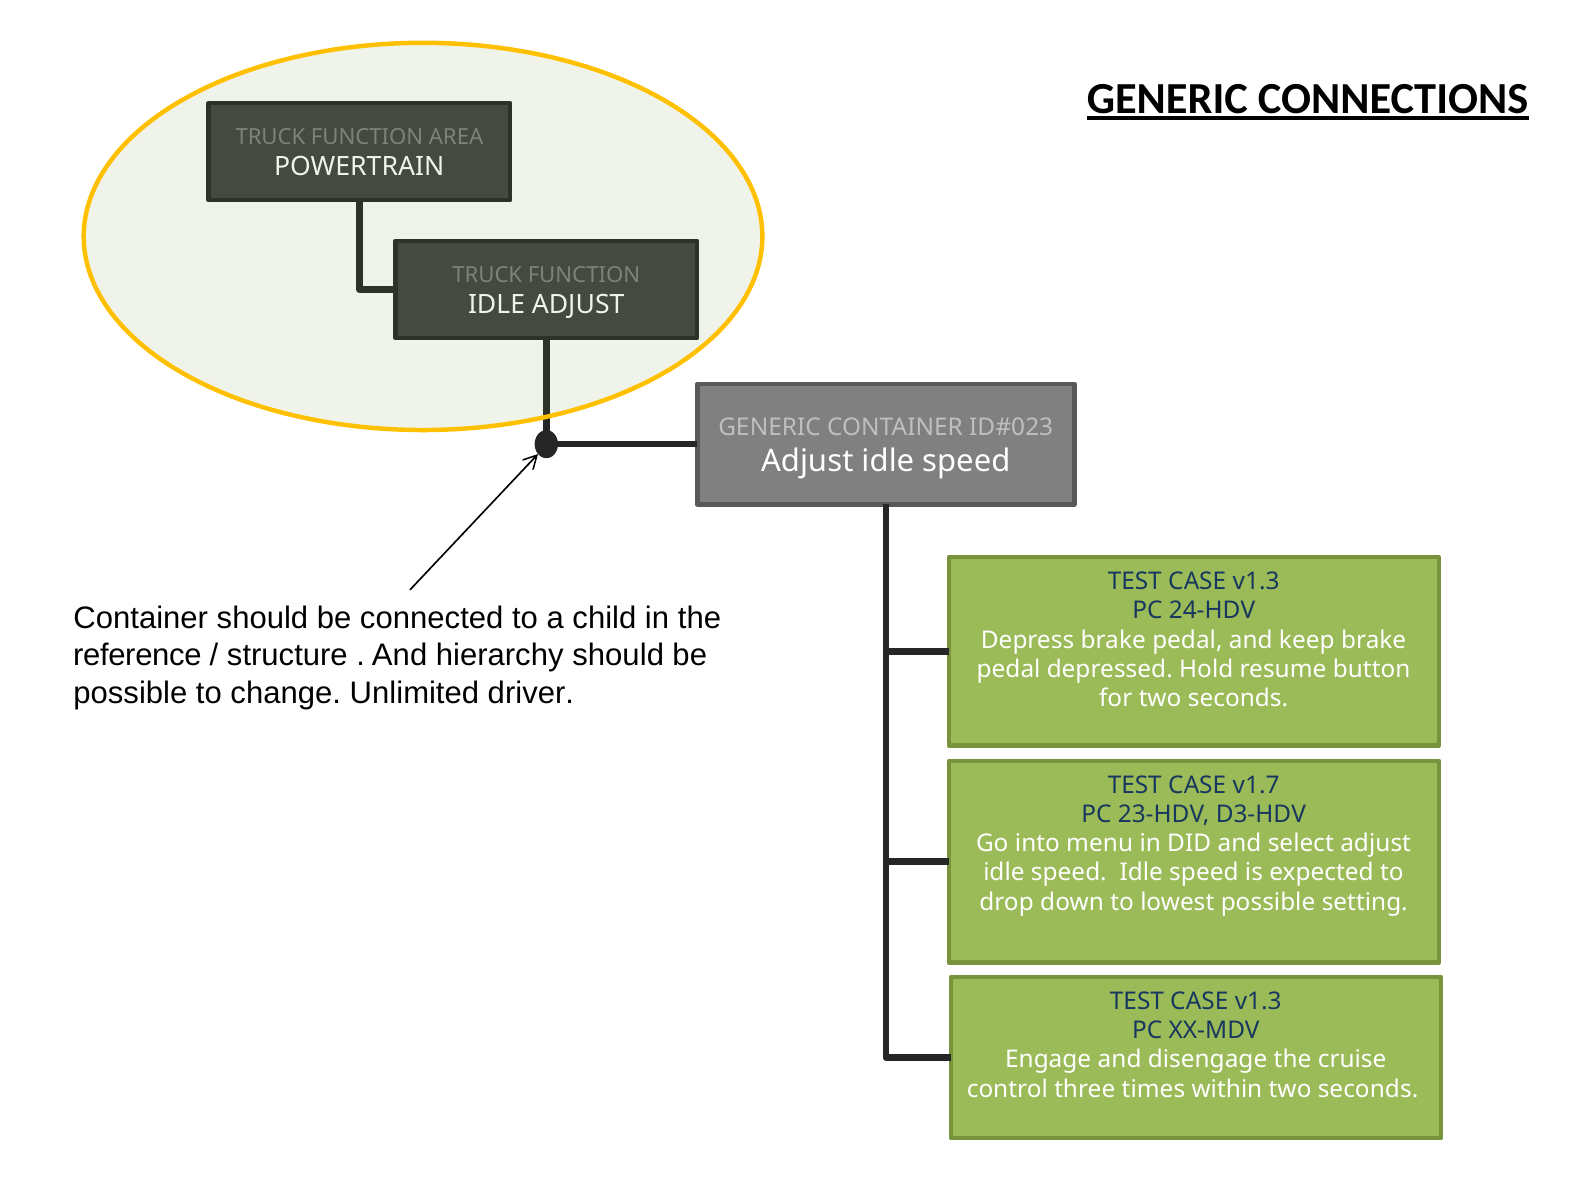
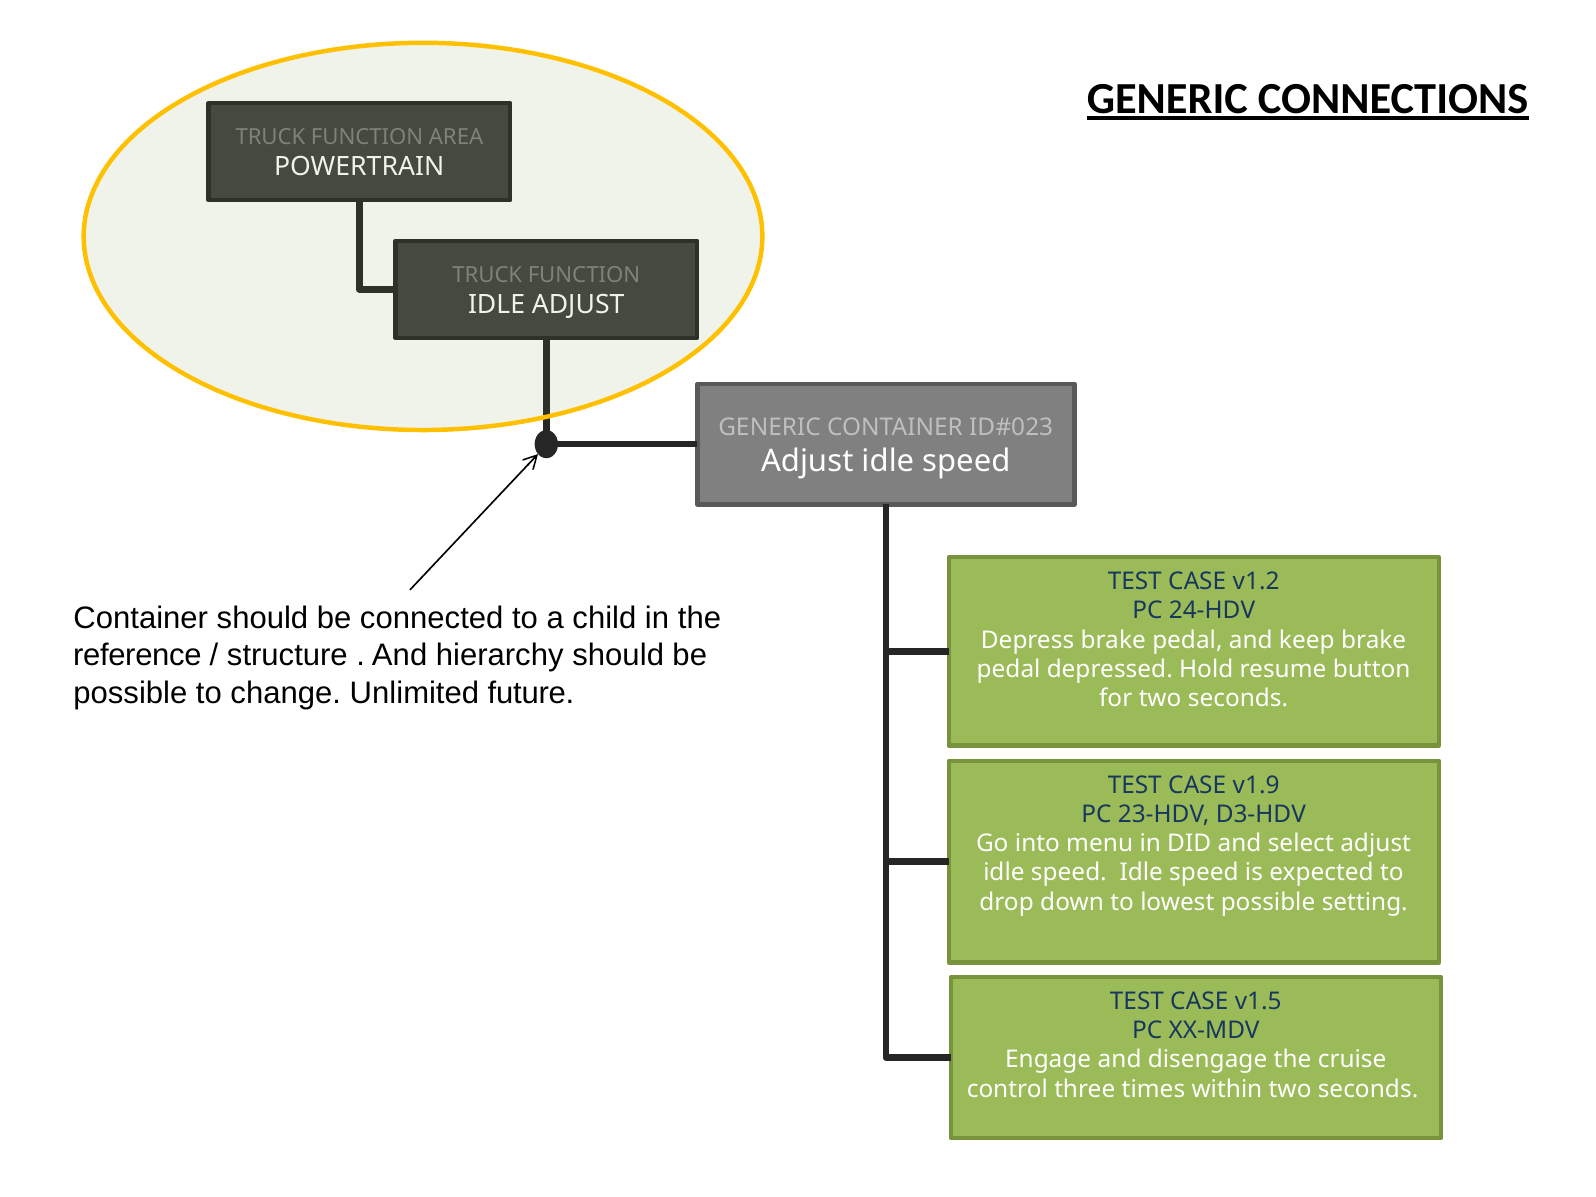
v1.3 at (1256, 581): v1.3 -> v1.2
driver: driver -> future
v1.7: v1.7 -> v1.9
v1.3 at (1258, 1001): v1.3 -> v1.5
